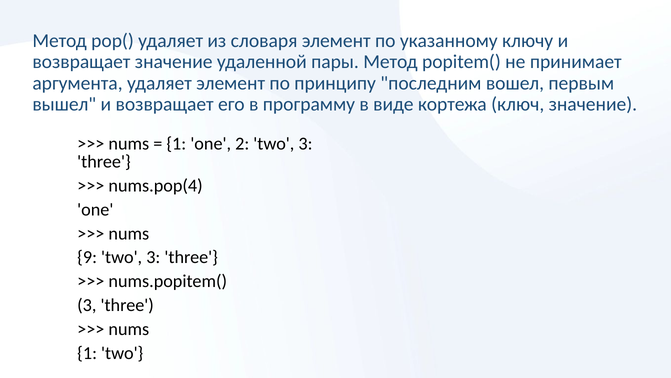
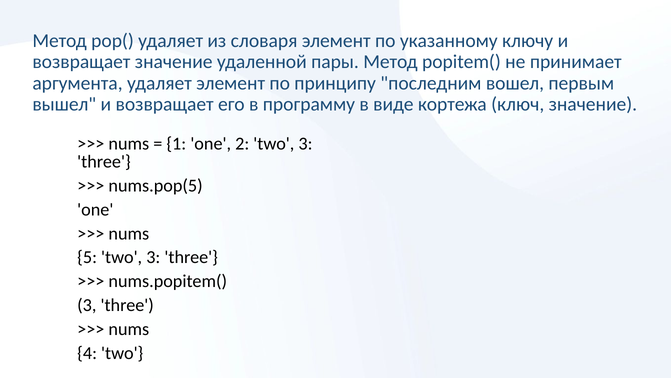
nums.pop(4: nums.pop(4 -> nums.pop(5
9: 9 -> 5
1 at (87, 353): 1 -> 4
